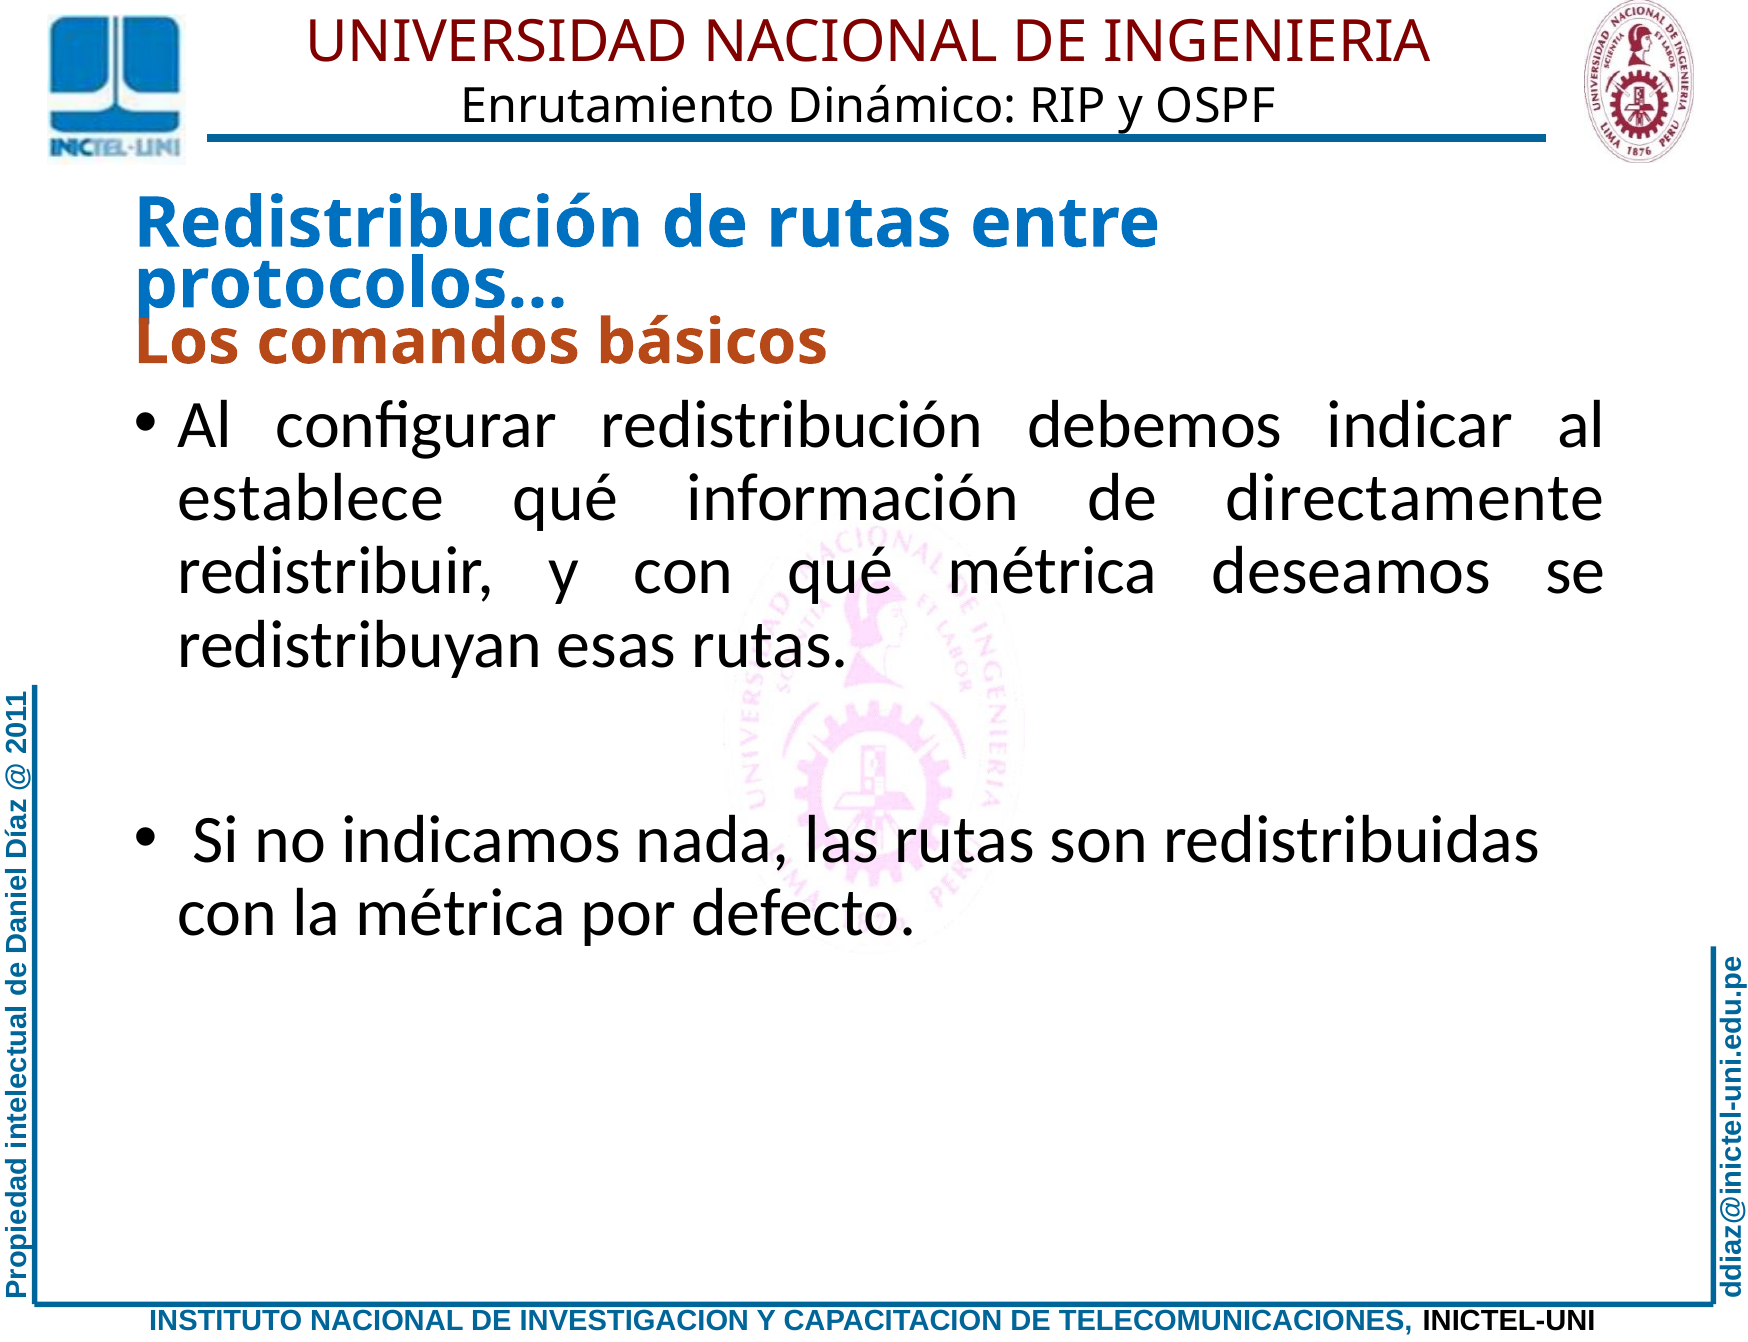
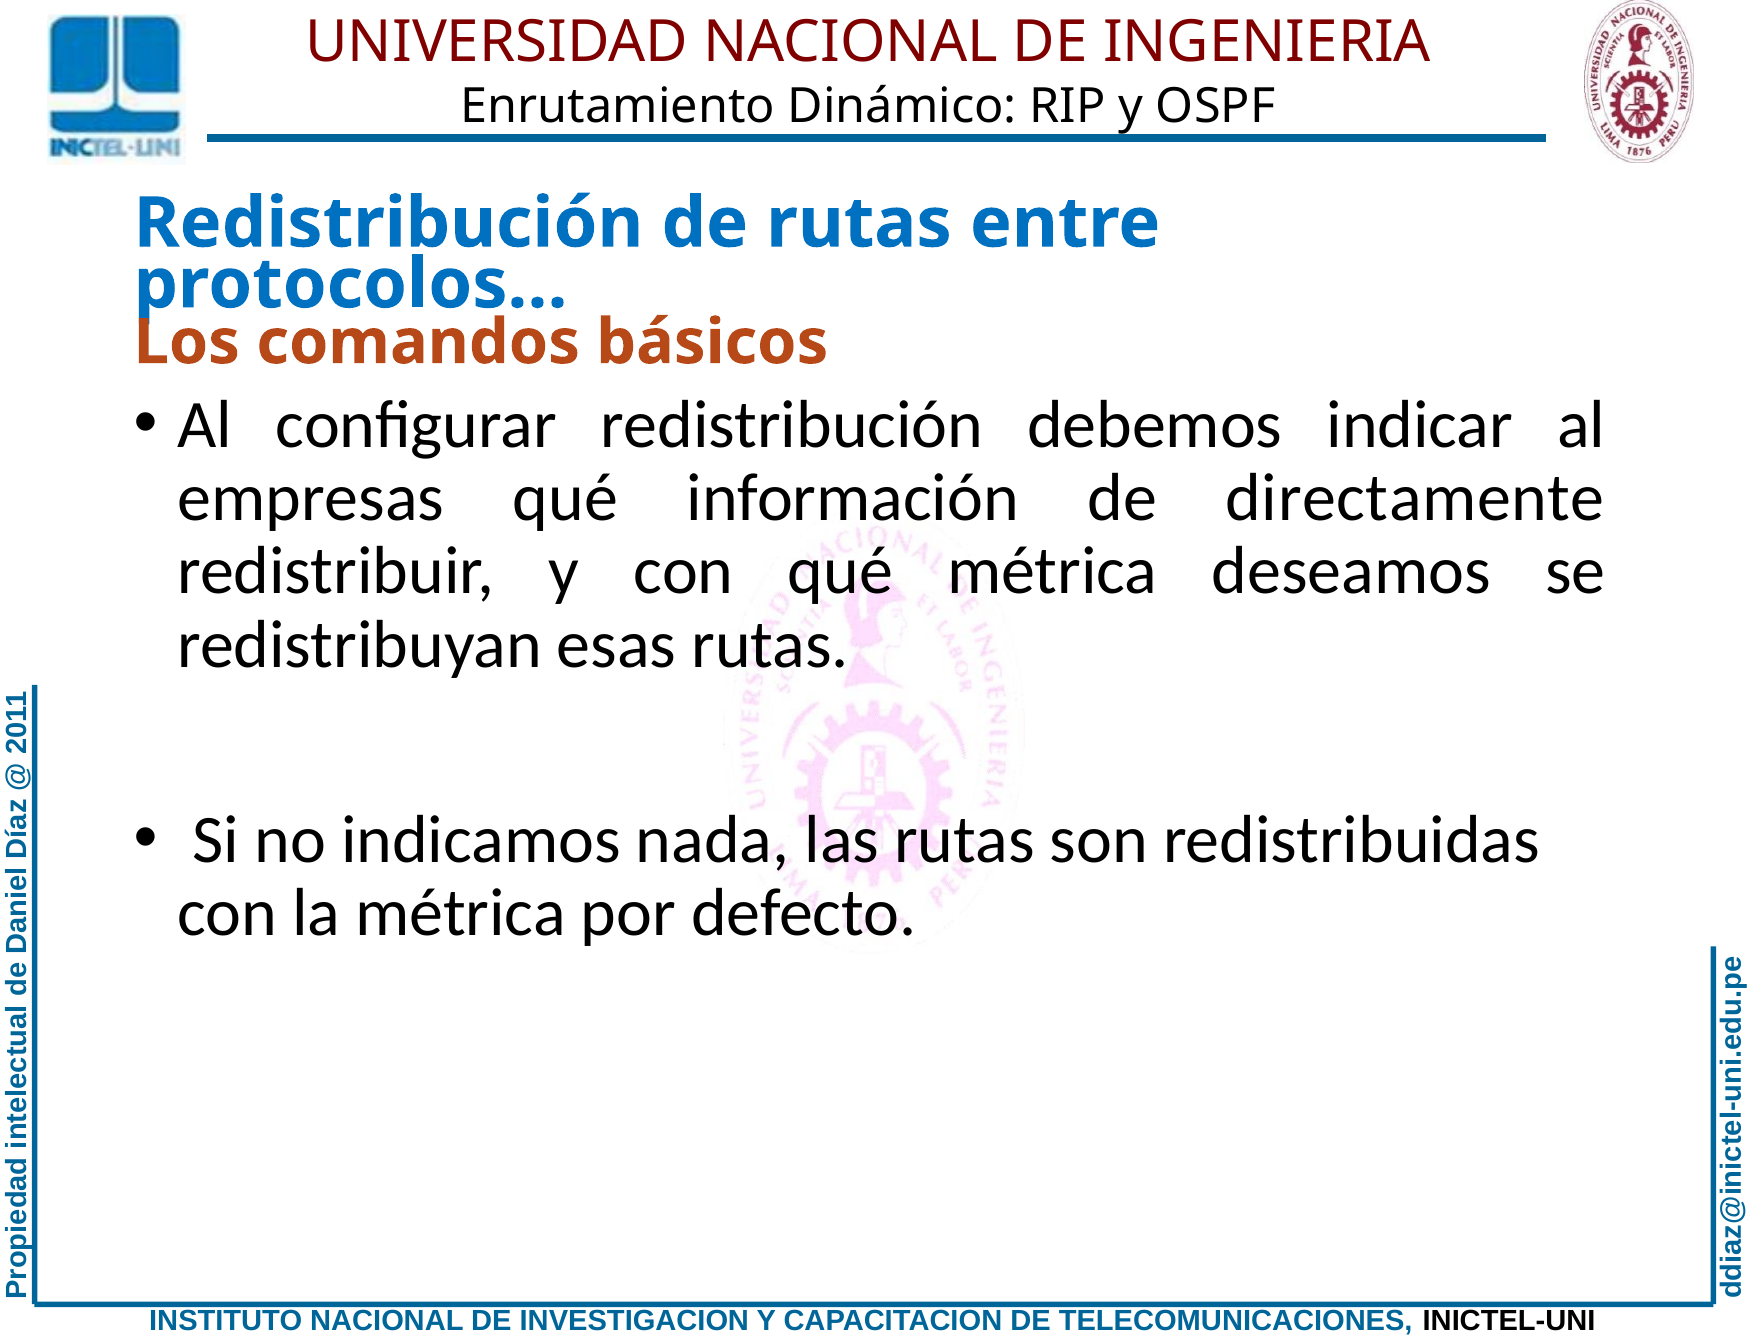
establece: establece -> empresas
